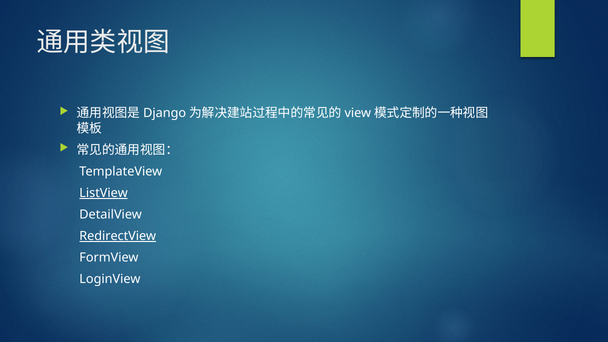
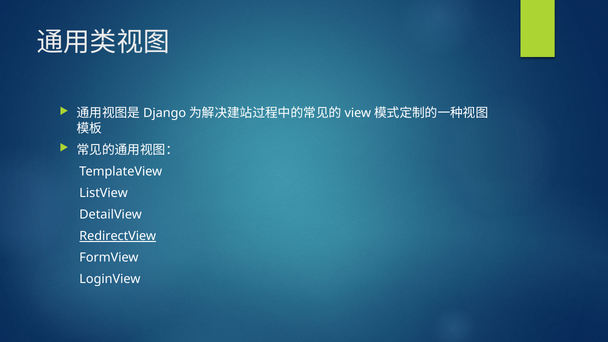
ListView underline: present -> none
